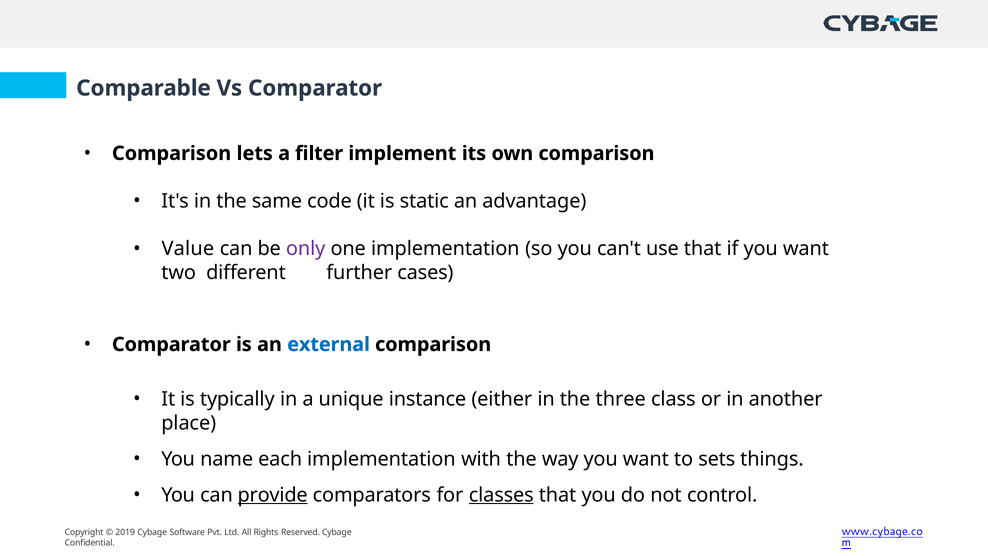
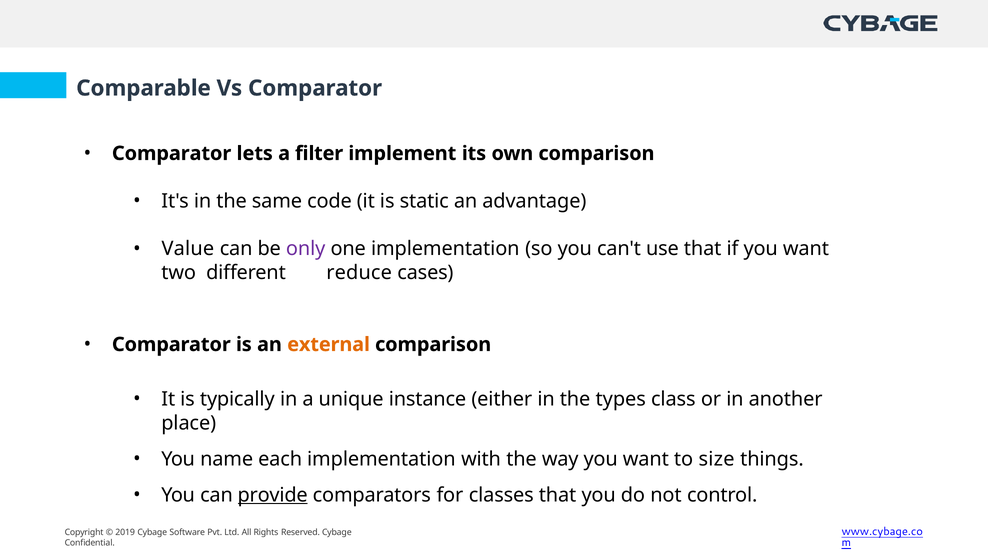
Comparison at (172, 154): Comparison -> Comparator
further: further -> reduce
external colour: blue -> orange
three: three -> types
sets: sets -> size
classes underline: present -> none
